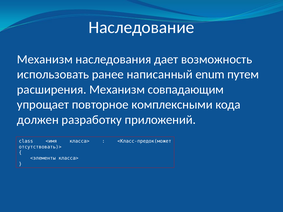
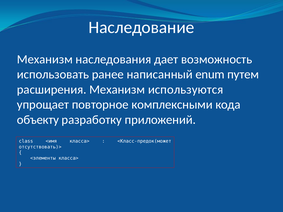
совпадающим: совпадающим -> используются
должен: должен -> объекту
